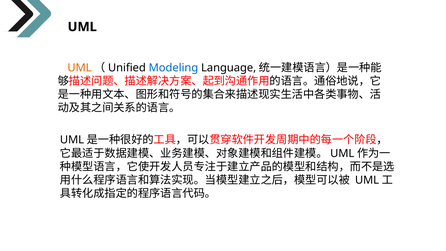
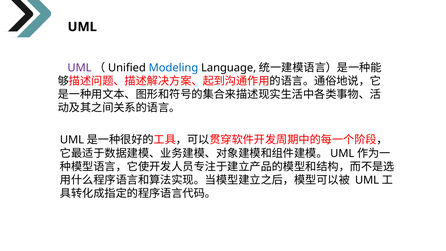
UML at (80, 68) colour: orange -> purple
